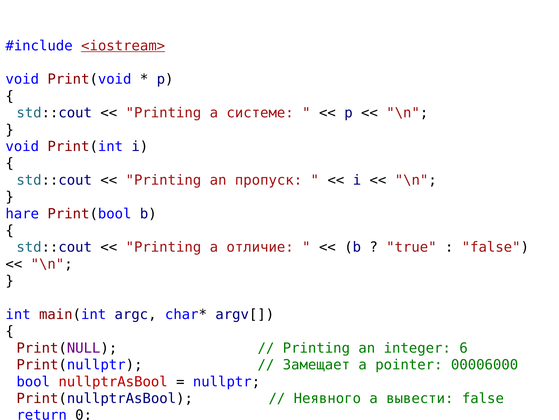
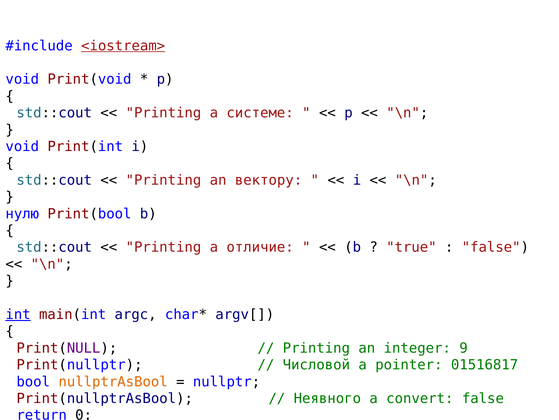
пропуск: пропуск -> вектору
hare: hare -> нулю
int underline: none -> present
6: 6 -> 9
Замещает: Замещает -> Числовой
00006000: 00006000 -> 01516817
nullptrAsBool colour: red -> orange
вывести: вывести -> convert
